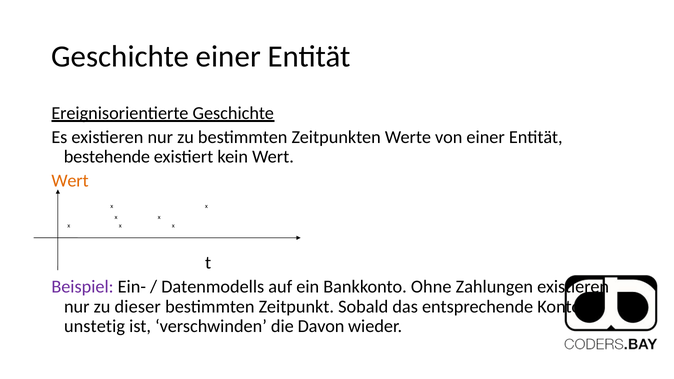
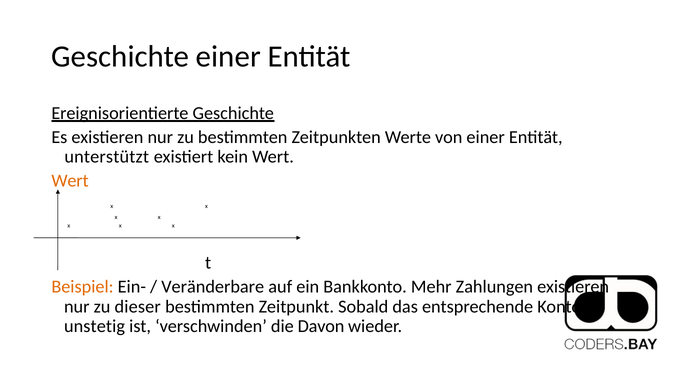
bestehende: bestehende -> unterstützt
Beispiel colour: purple -> orange
Datenmodells: Datenmodells -> Veränderbare
Ohne: Ohne -> Mehr
